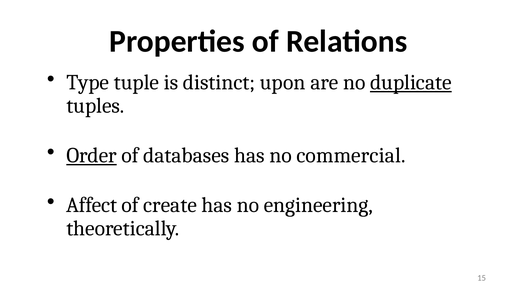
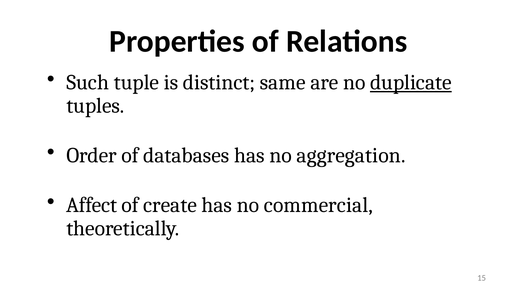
Type: Type -> Such
upon: upon -> same
Order underline: present -> none
commercial: commercial -> aggregation
engineering: engineering -> commercial
